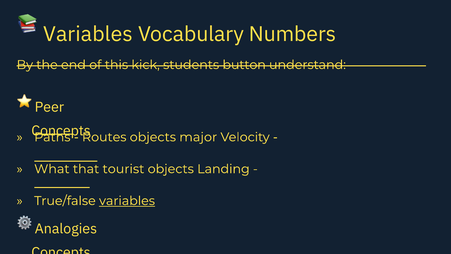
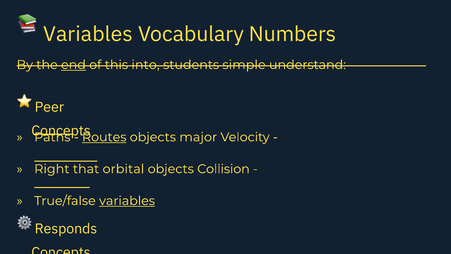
end underline: none -> present
kick: kick -> into
button: button -> simple
Routes underline: none -> present
What: What -> Right
tourist: tourist -> orbital
Landing: Landing -> Collision
Analogies: Analogies -> Responds
